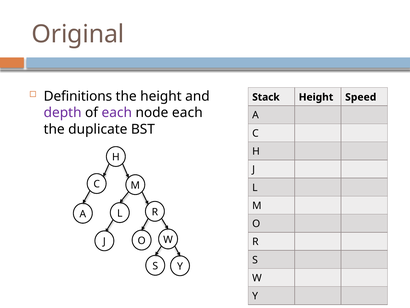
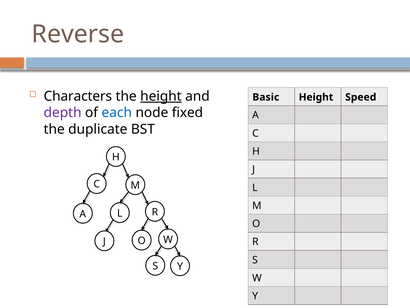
Original: Original -> Reverse
Definitions: Definitions -> Characters
height at (161, 96) underline: none -> present
Stack: Stack -> Basic
each at (117, 113) colour: purple -> blue
node each: each -> fixed
